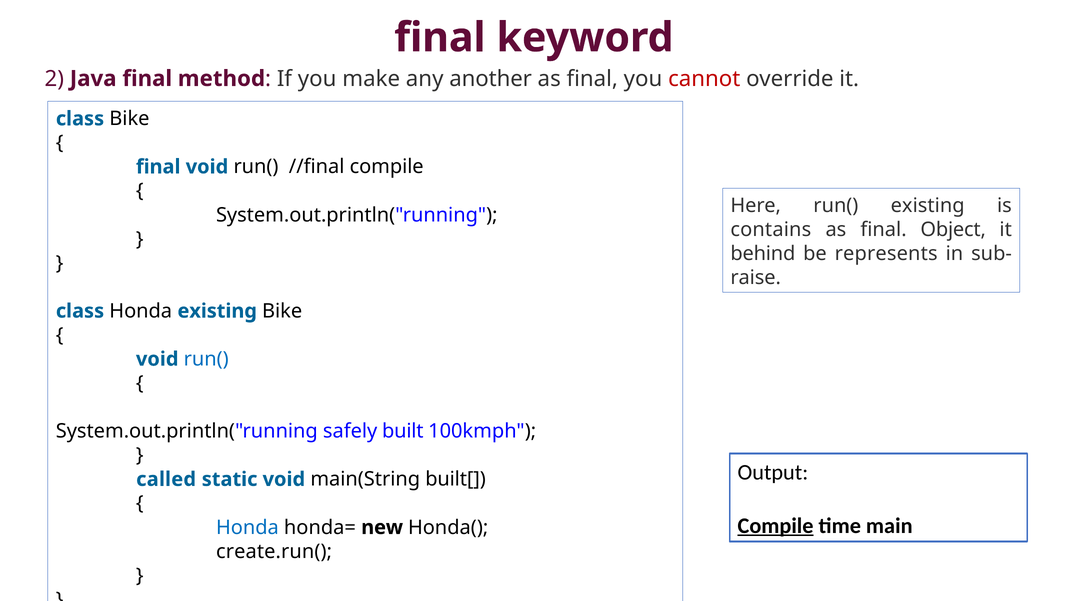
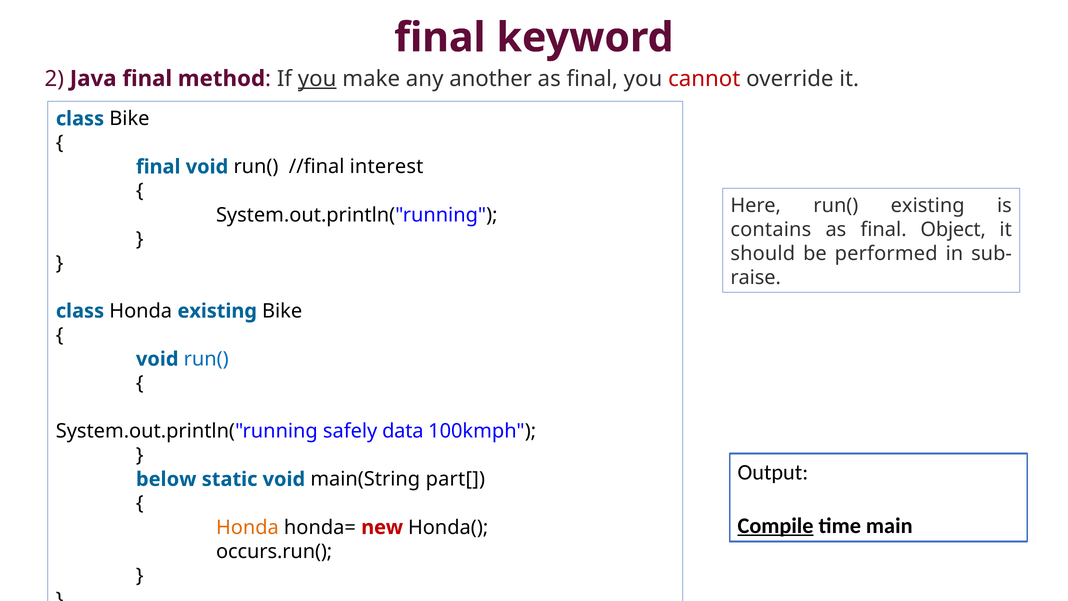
you at (317, 79) underline: none -> present
//final compile: compile -> interest
behind: behind -> should
represents: represents -> performed
built: built -> data
called: called -> below
built[: built[ -> part[
Honda at (247, 527) colour: blue -> orange
new colour: black -> red
create.run(: create.run( -> occurs.run(
